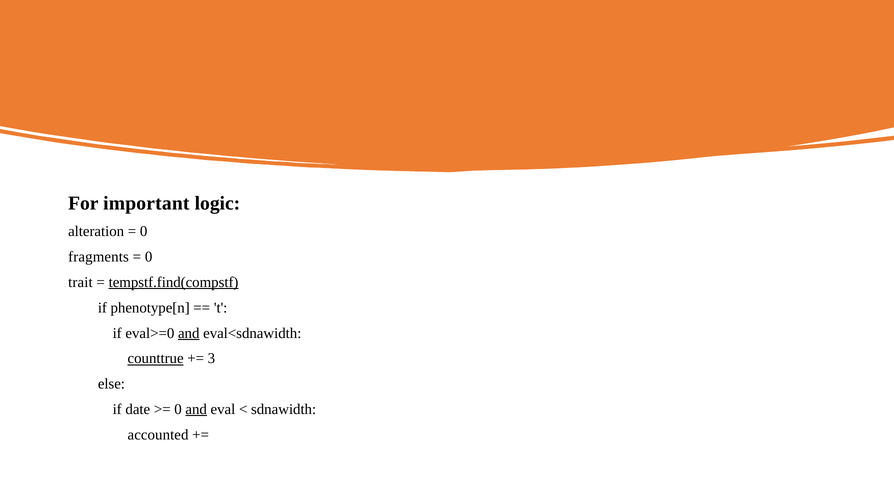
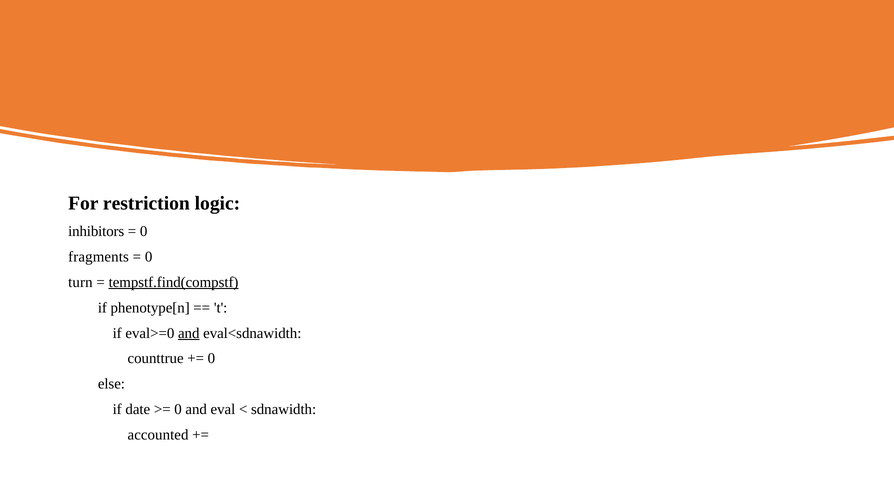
important: important -> restriction
alteration: alteration -> inhibitors
trait: trait -> turn
counttrue underline: present -> none
3 at (211, 358): 3 -> 0
and at (196, 409) underline: present -> none
